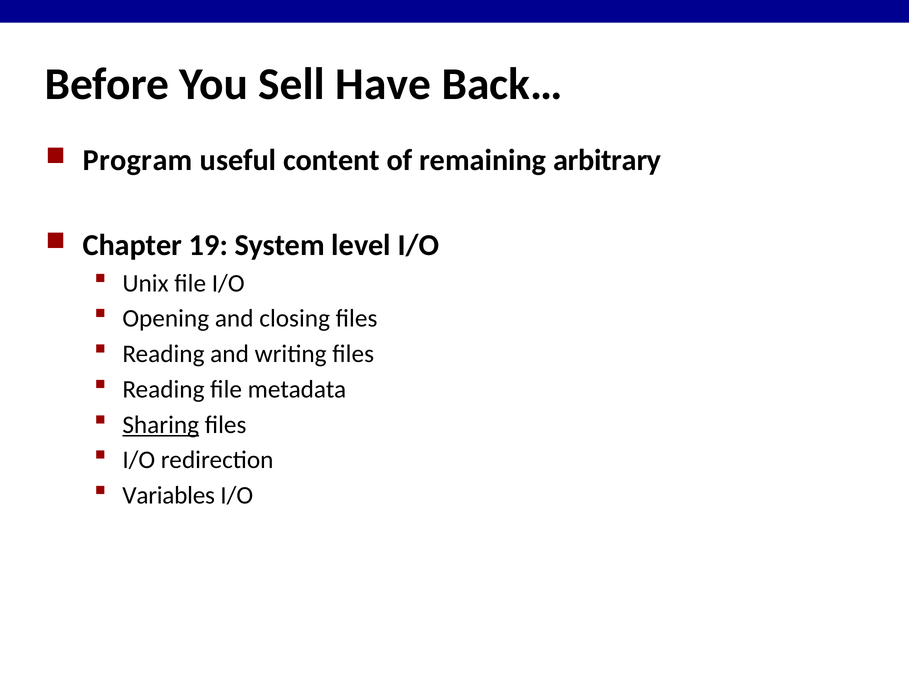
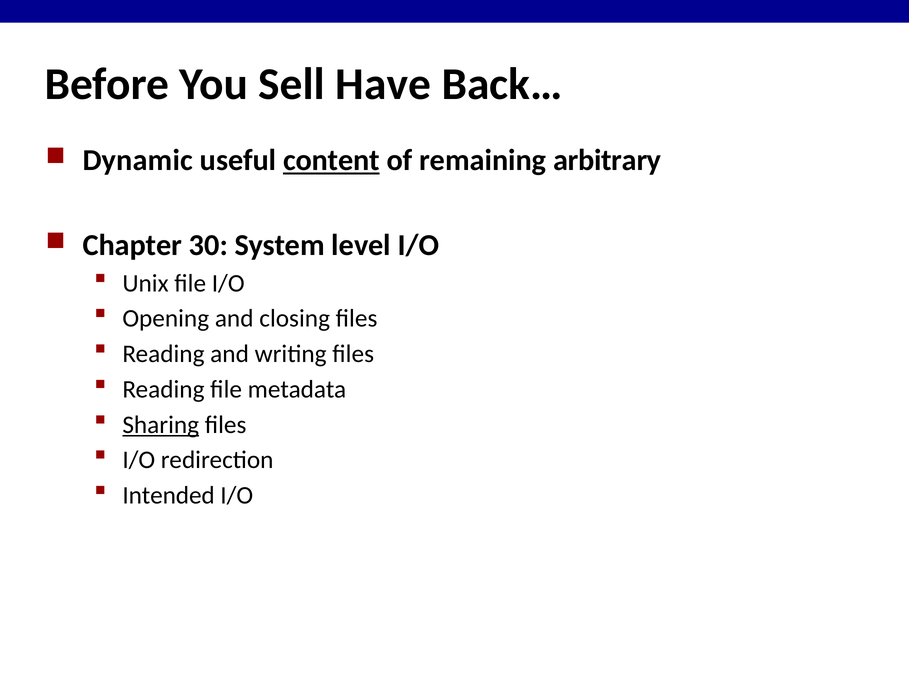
Program: Program -> Dynamic
content underline: none -> present
19: 19 -> 30
Variables: Variables -> Intended
